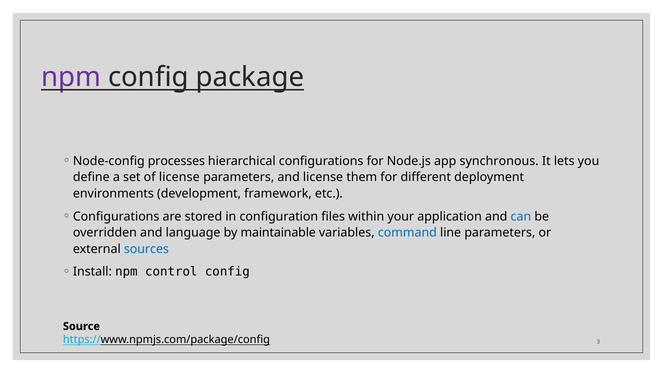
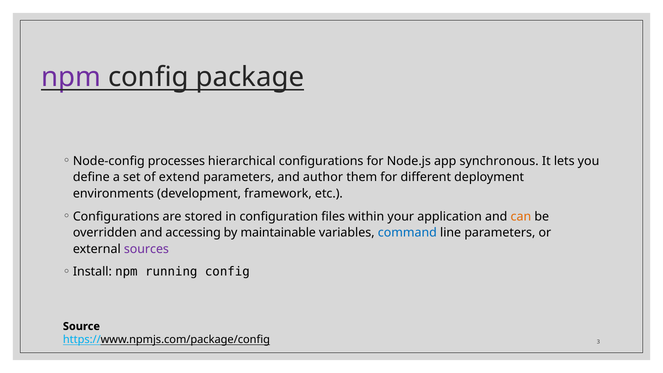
of license: license -> extend
and license: license -> author
can colour: blue -> orange
language: language -> accessing
sources colour: blue -> purple
control: control -> running
